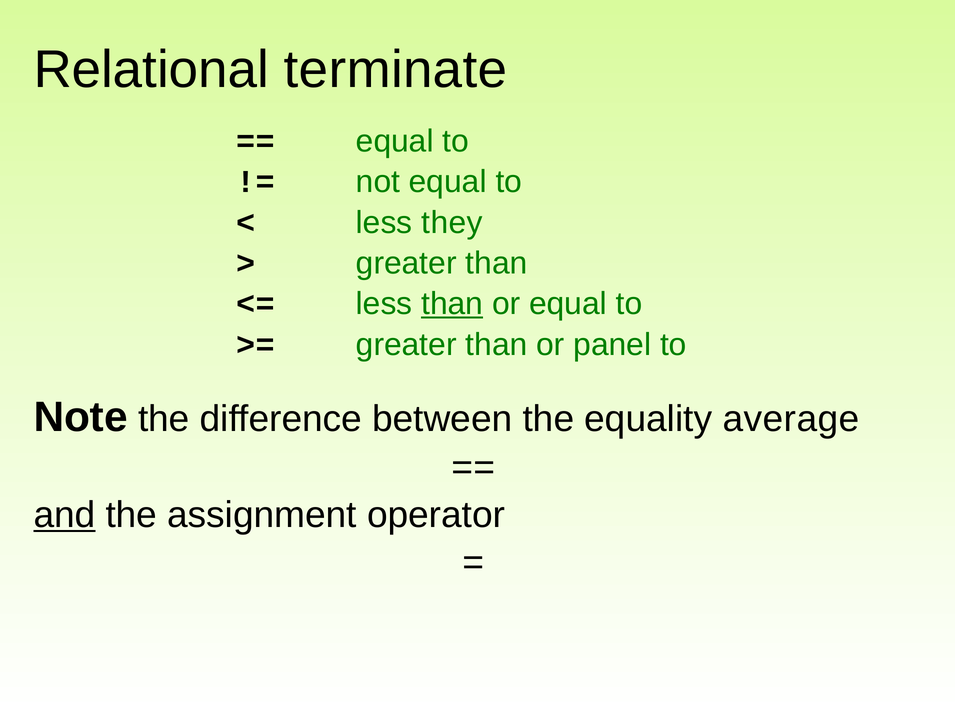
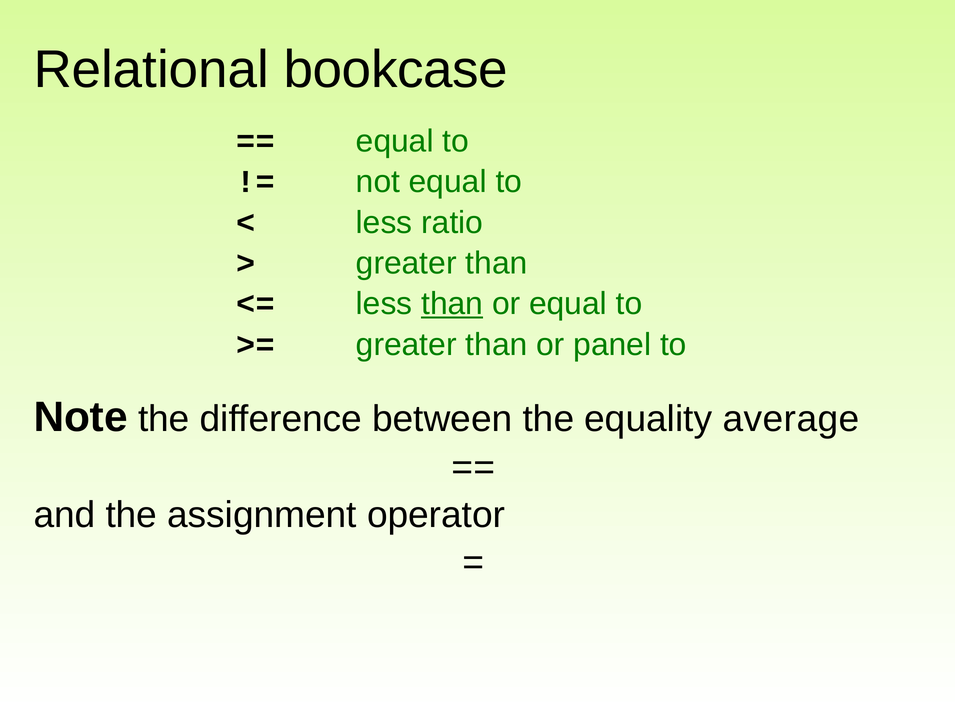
terminate: terminate -> bookcase
they: they -> ratio
and underline: present -> none
